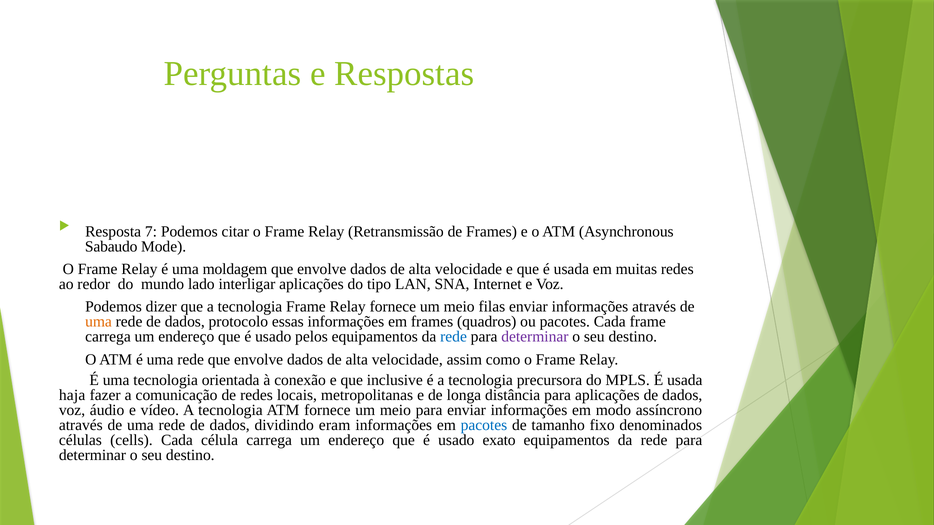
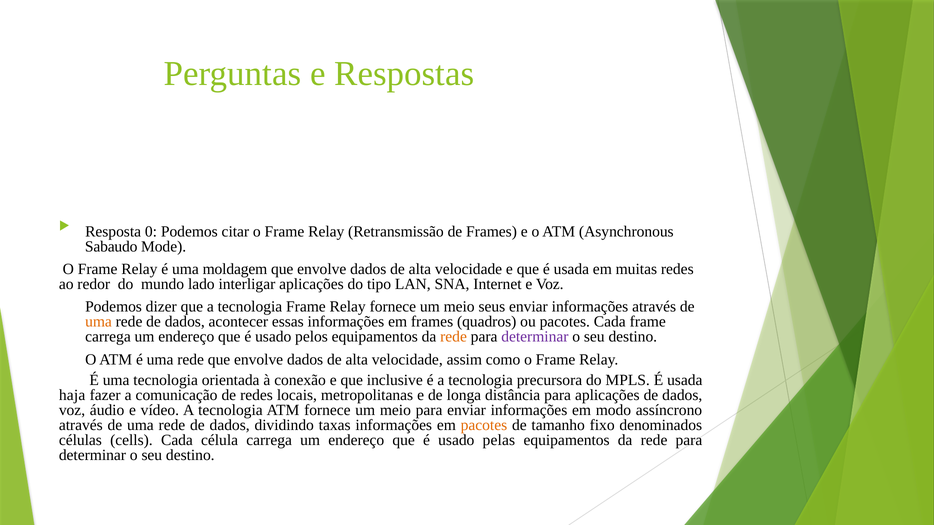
7: 7 -> 0
filas: filas -> seus
protocolo: protocolo -> acontecer
rede at (454, 337) colour: blue -> orange
eram: eram -> taxas
pacotes at (484, 425) colour: blue -> orange
exato: exato -> pelas
